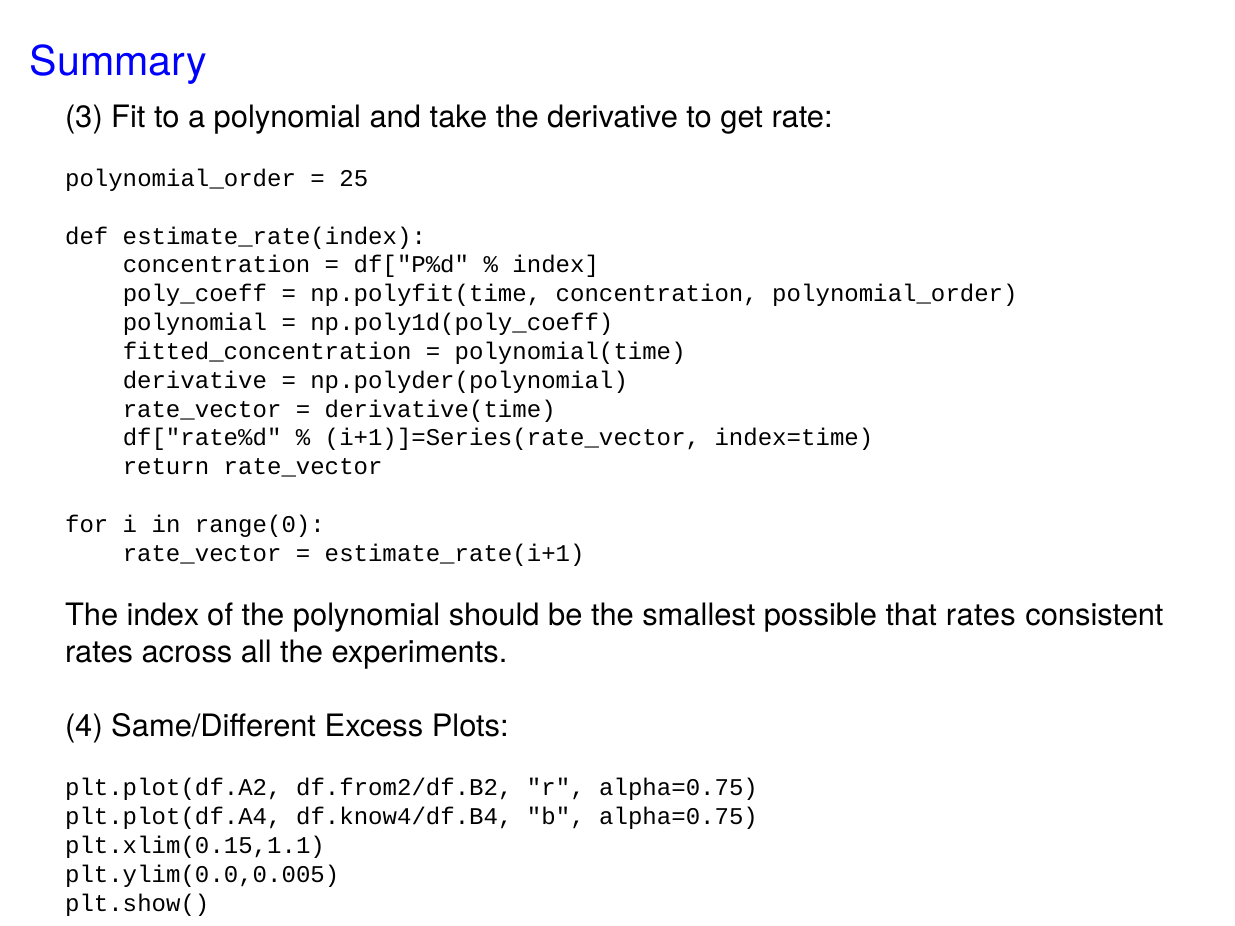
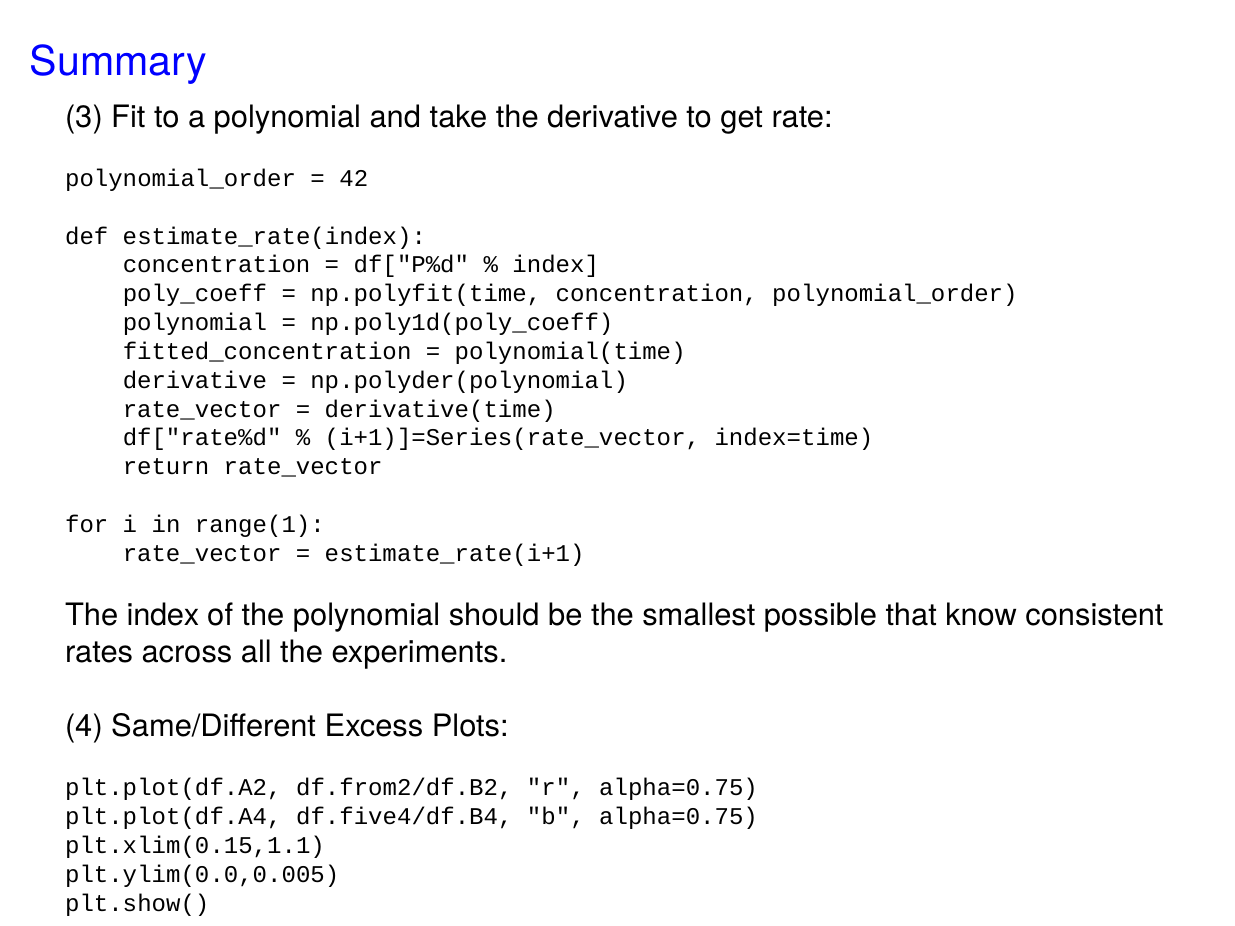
25: 25 -> 42
range(0: range(0 -> range(1
that rates: rates -> know
df.know4/df.B4: df.know4/df.B4 -> df.five4/df.B4
